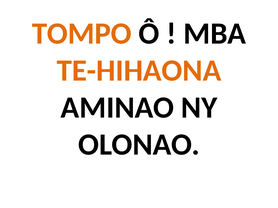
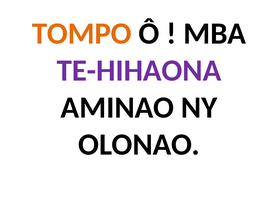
TE-HIHAONA colour: orange -> purple
